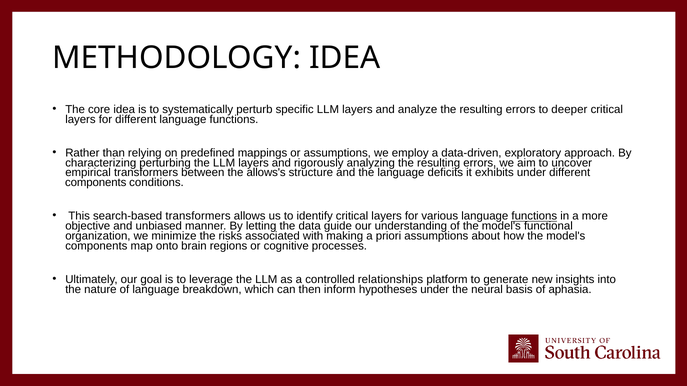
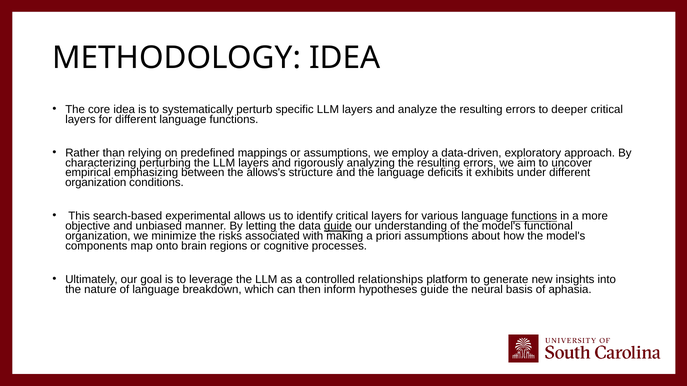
empirical transformers: transformers -> emphasizing
components at (96, 183): components -> organization
search-based transformers: transformers -> experimental
guide at (338, 226) underline: none -> present
hypotheses under: under -> guide
